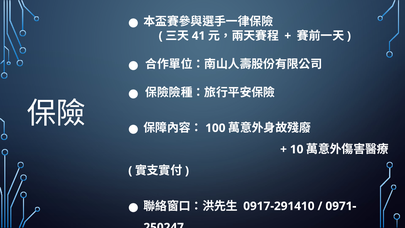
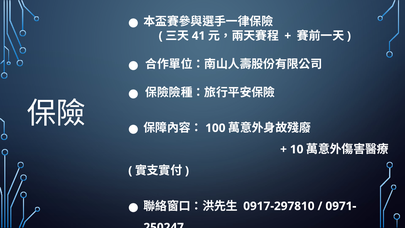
0917-291410: 0917-291410 -> 0917-297810
